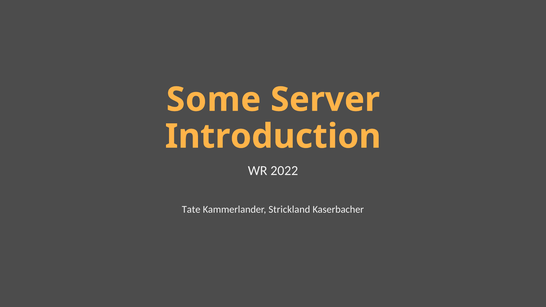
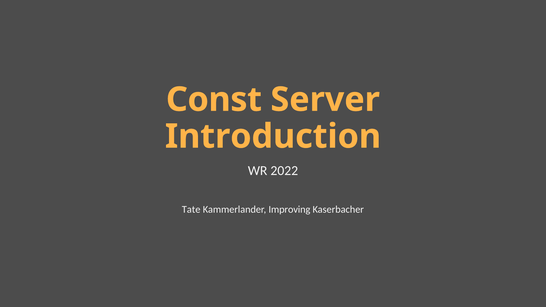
Some: Some -> Const
Strickland: Strickland -> Improving
